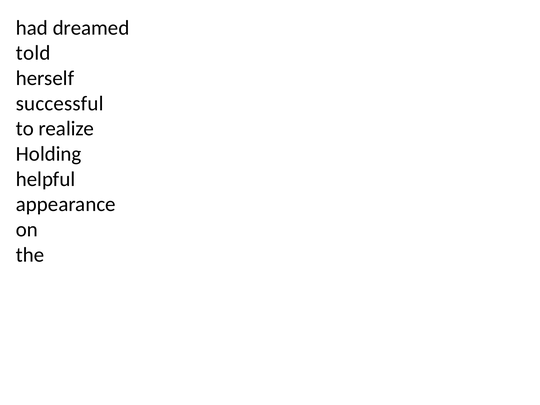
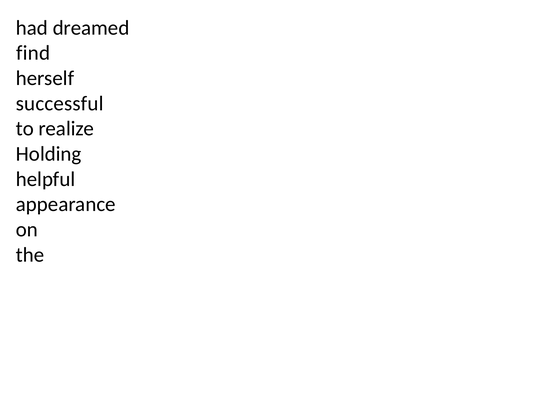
told: told -> find
